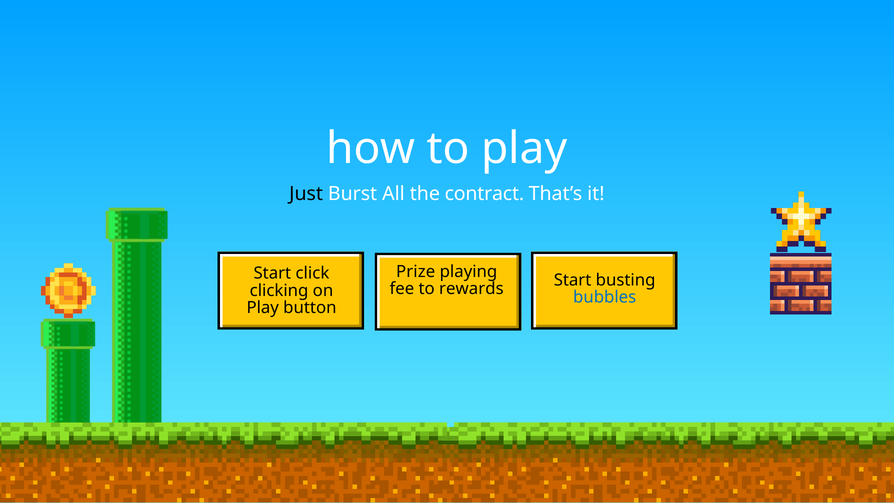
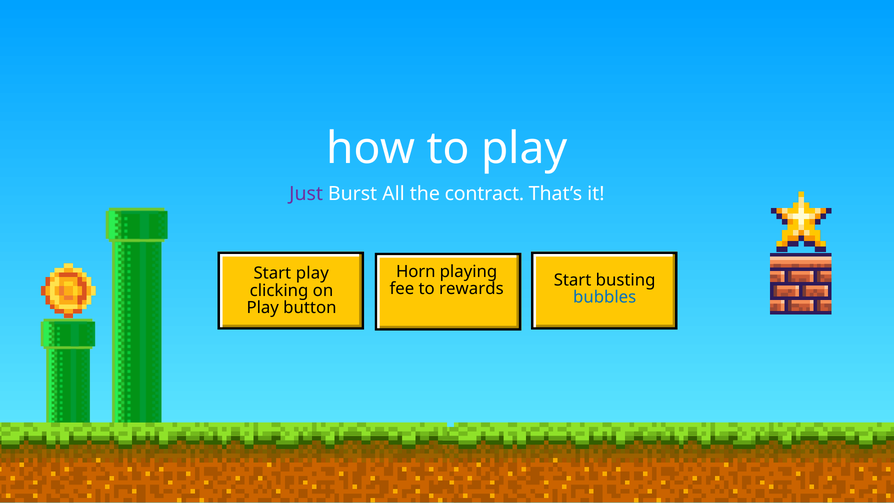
Just colour: black -> purple
Prize: Prize -> Horn
Start click: click -> play
